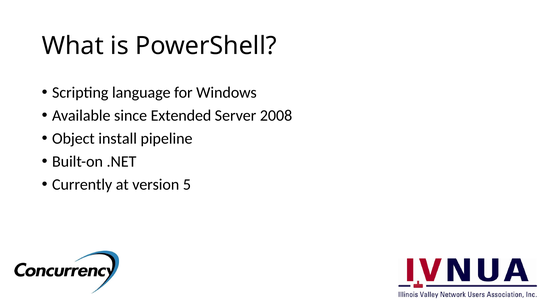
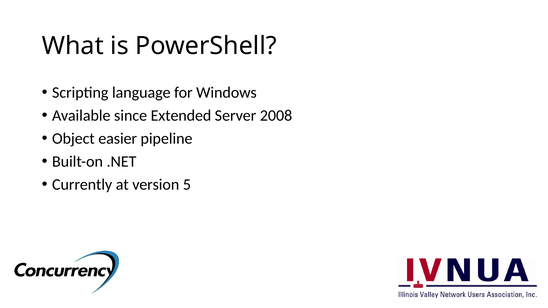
install: install -> easier
